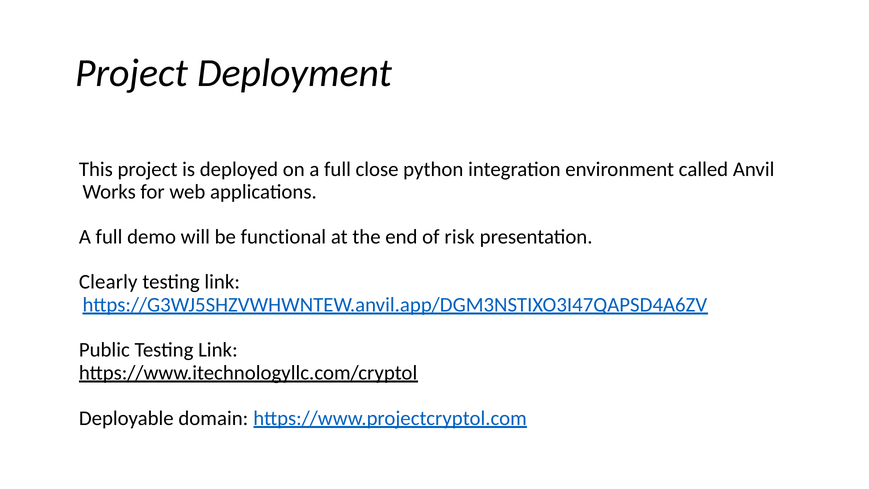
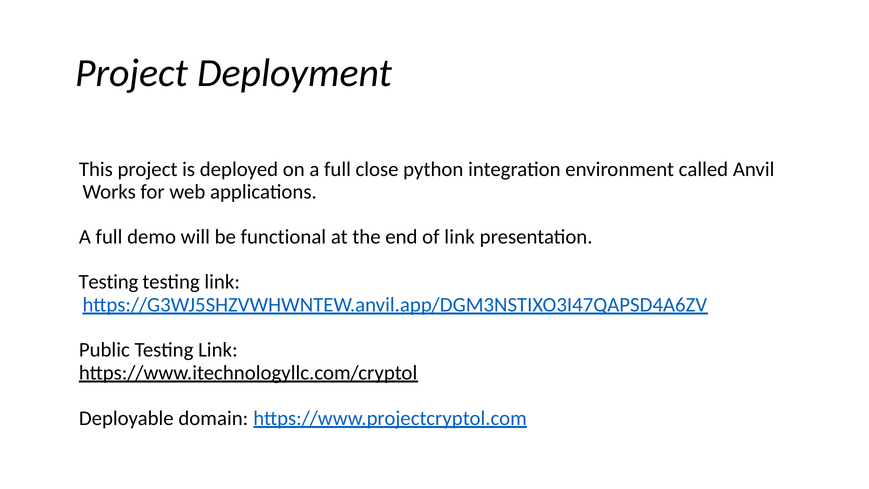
of risk: risk -> link
Clearly at (108, 282): Clearly -> Testing
